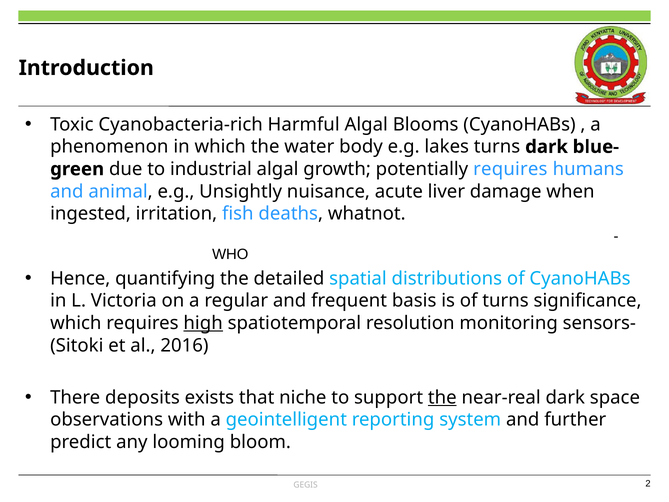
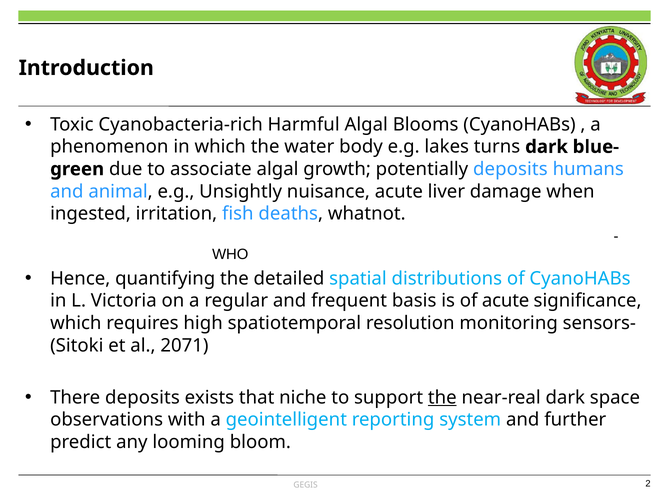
industrial: industrial -> associate
potentially requires: requires -> deposits
of turns: turns -> acute
high underline: present -> none
2016: 2016 -> 2071
